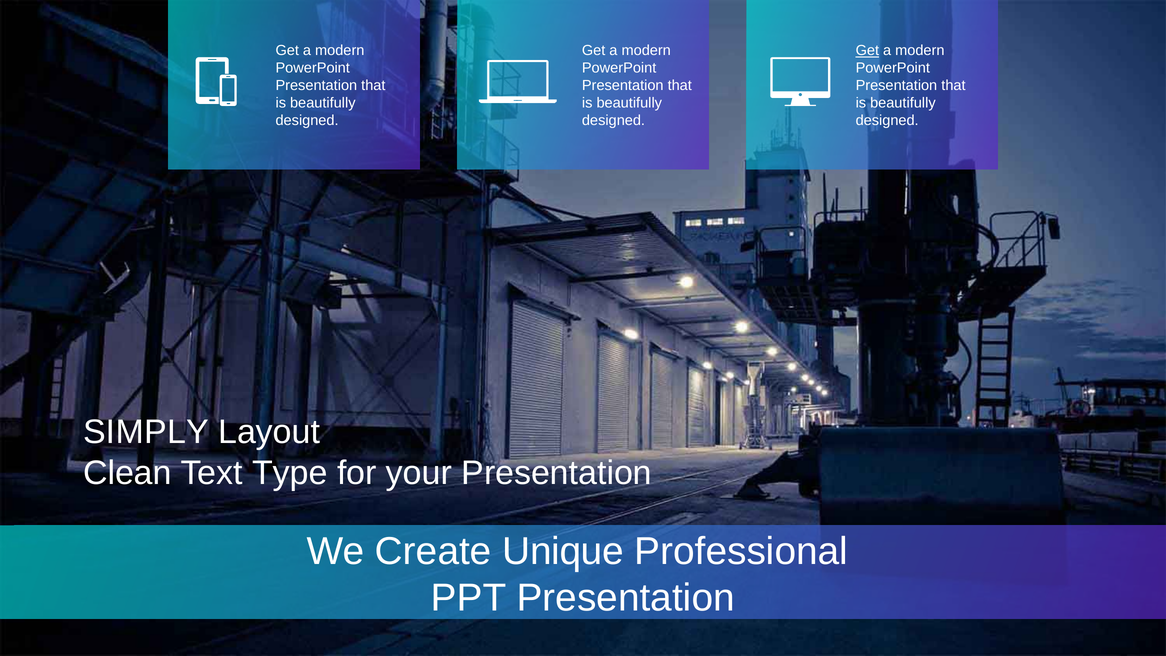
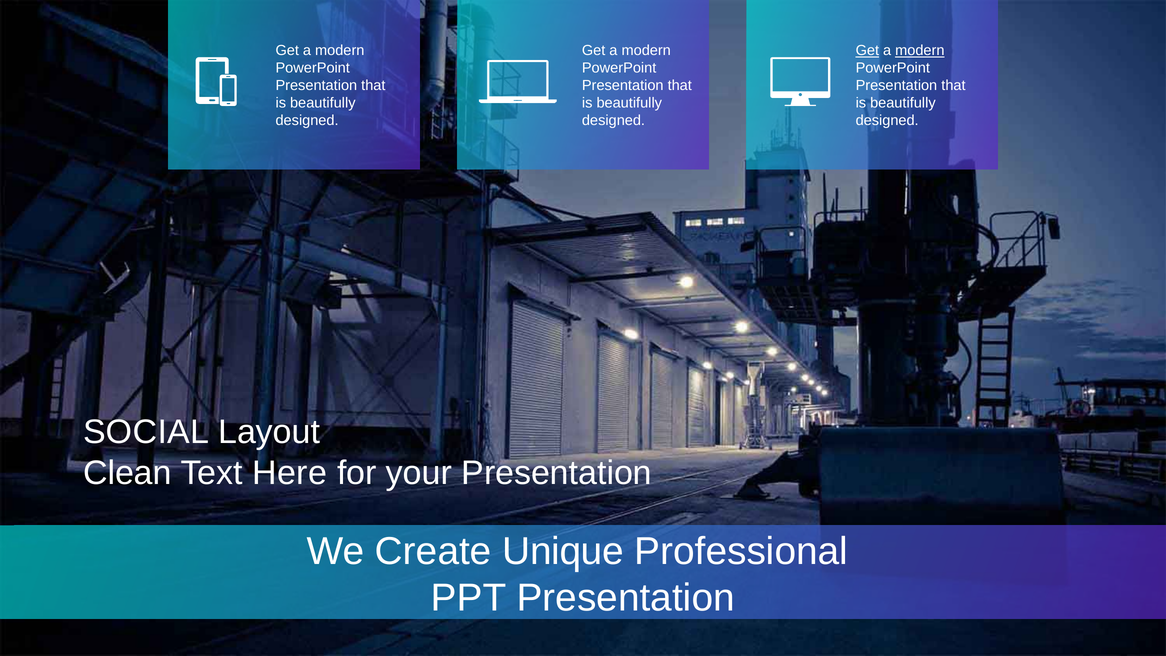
modern at (920, 51) underline: none -> present
SIMPLY: SIMPLY -> SOCIAL
Type: Type -> Here
